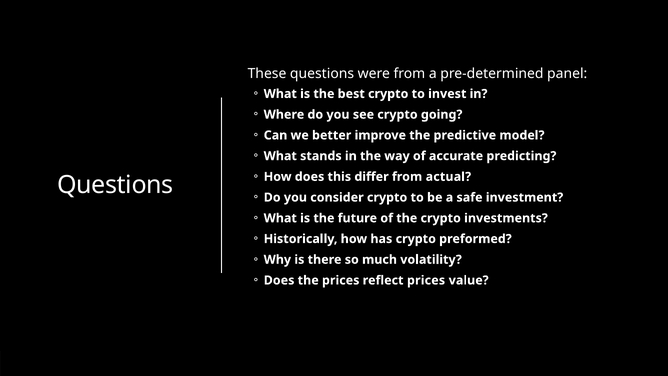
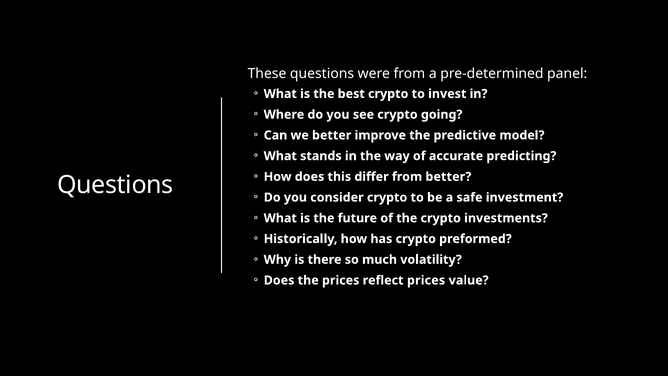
from actual: actual -> better
